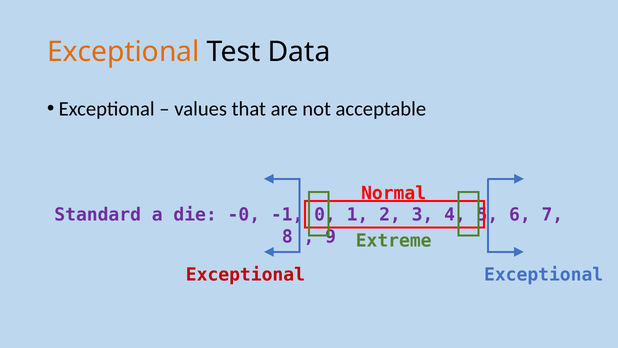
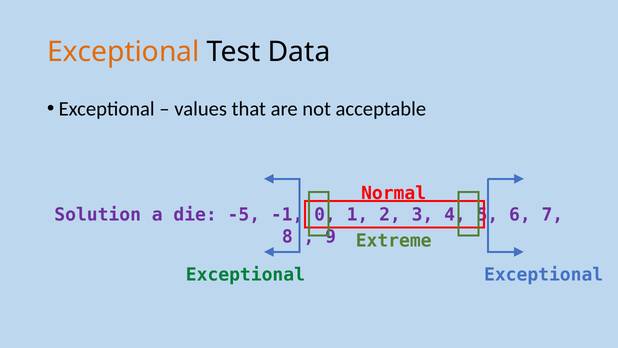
Standard: Standard -> Solution
-0: -0 -> -5
Exceptional at (245, 274) colour: red -> green
